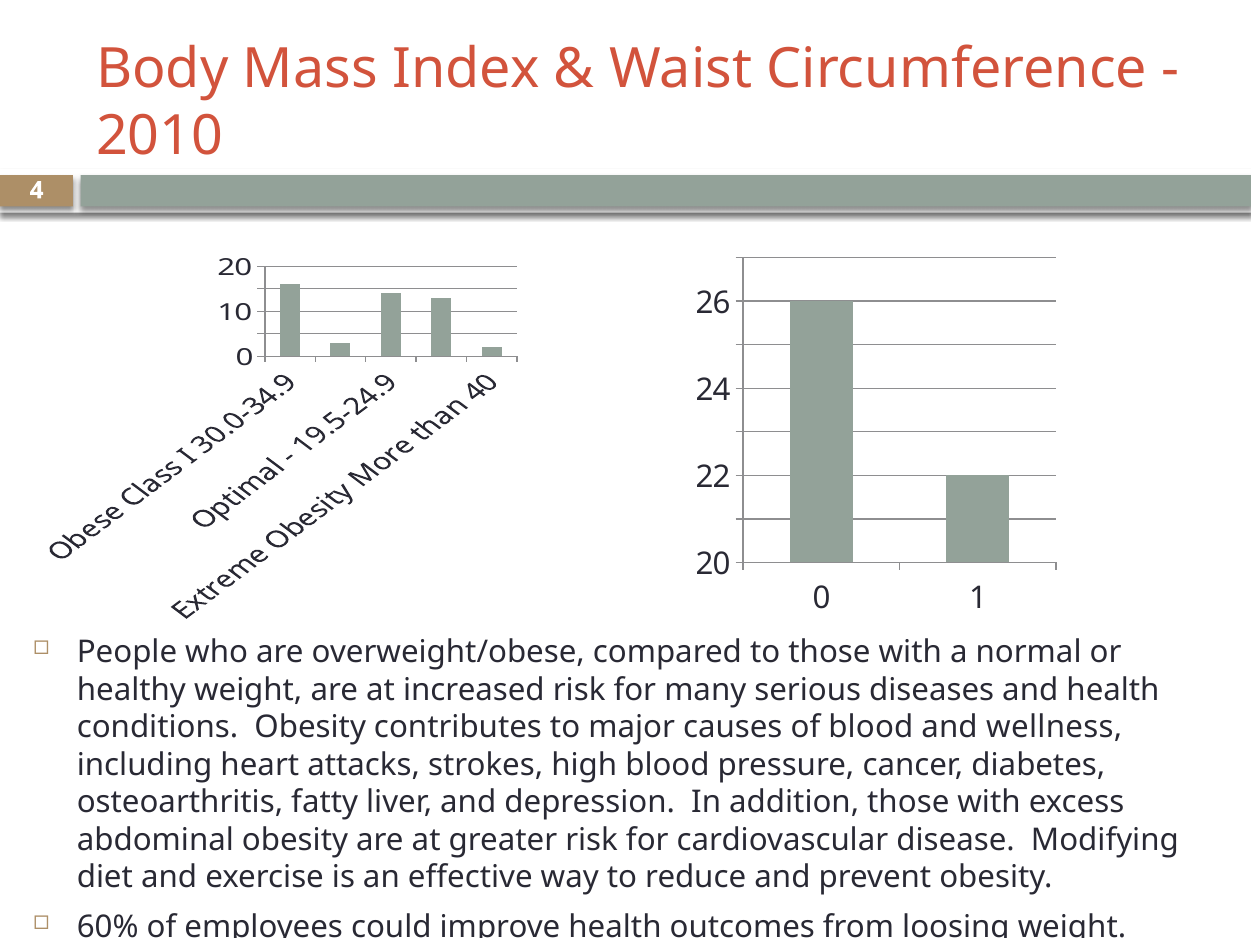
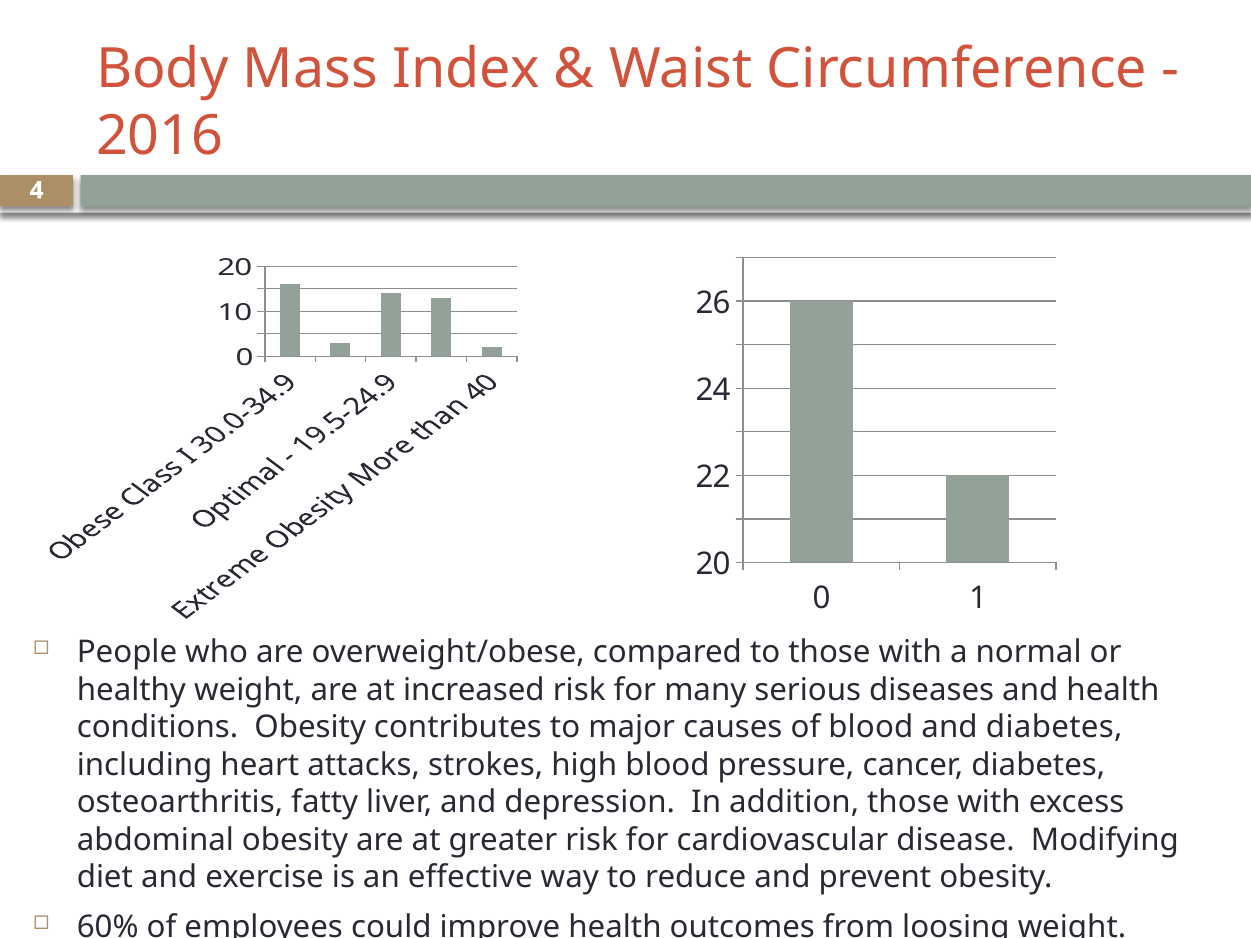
2010: 2010 -> 2016
and wellness: wellness -> diabetes
